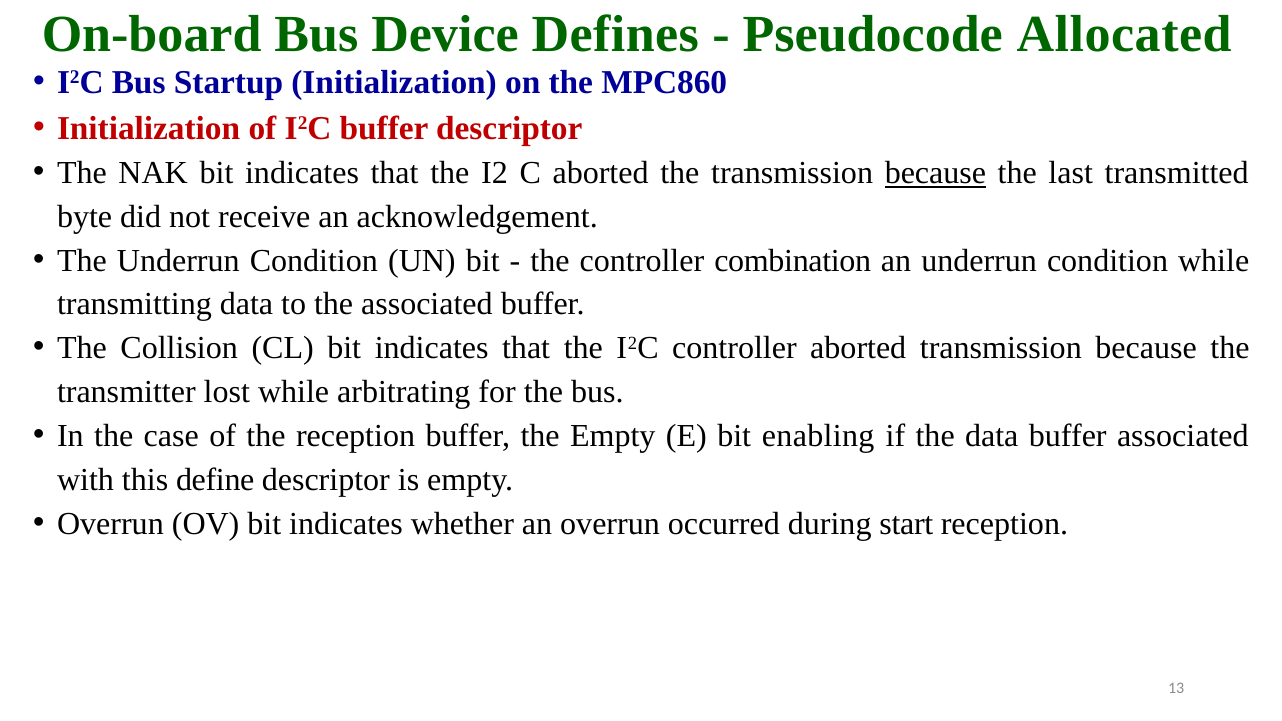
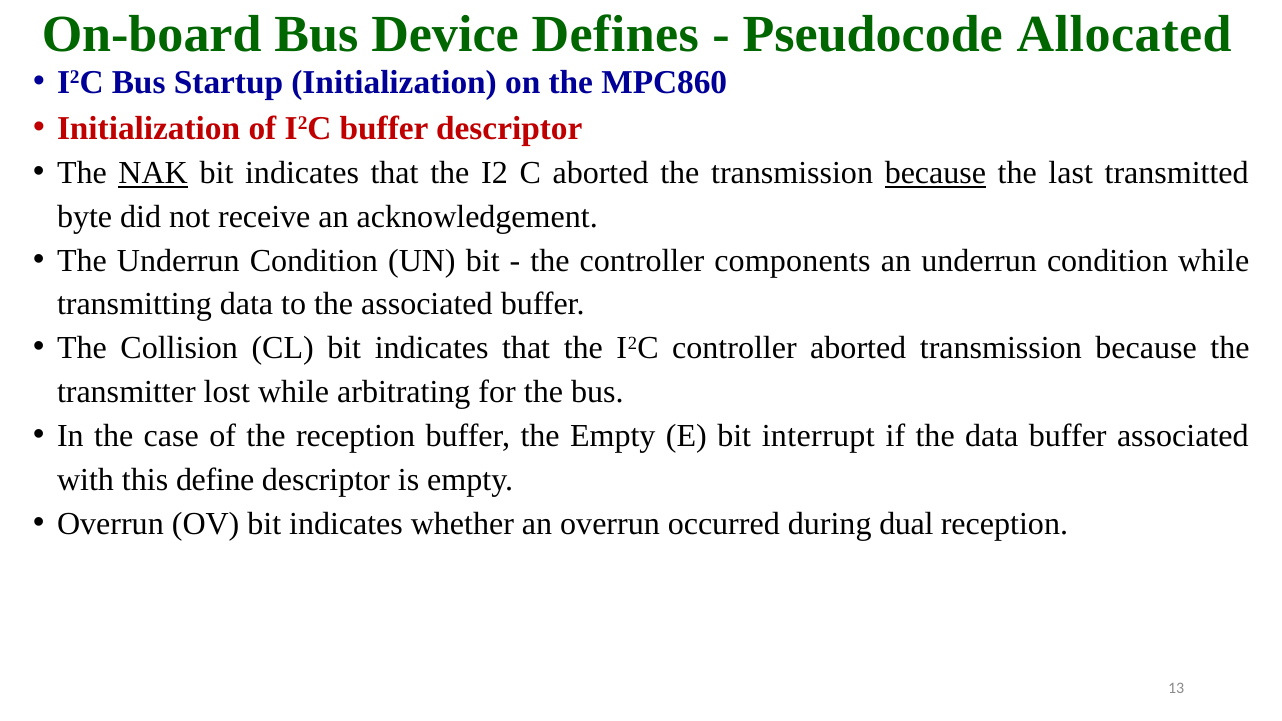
NAK underline: none -> present
combination: combination -> components
enabling: enabling -> interrupt
start: start -> dual
